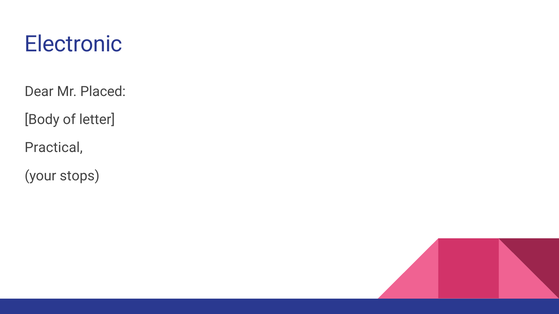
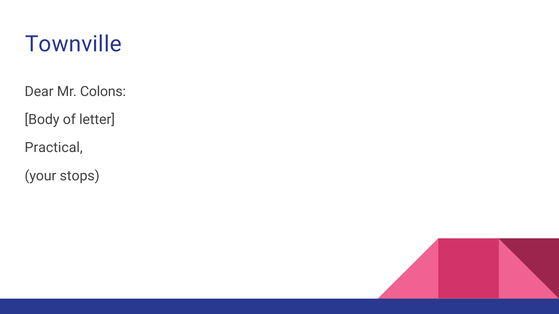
Electronic: Electronic -> Townville
Placed: Placed -> Colons
